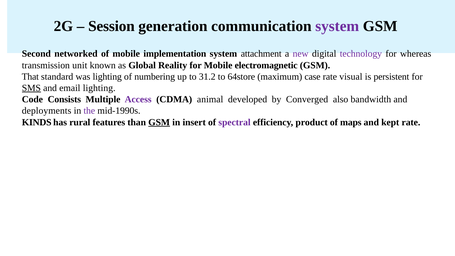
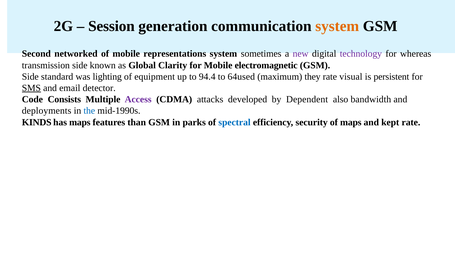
system at (337, 26) colour: purple -> orange
implementation: implementation -> representations
attachment: attachment -> sometimes
transmission unit: unit -> side
Reality: Reality -> Clarity
That at (30, 77): That -> Side
numbering: numbering -> equipment
31.2: 31.2 -> 94.4
64store: 64store -> 64used
case: case -> they
email lighting: lighting -> detector
animal: animal -> attacks
Converged: Converged -> Dependent
the colour: purple -> blue
has rural: rural -> maps
GSM at (159, 122) underline: present -> none
insert: insert -> parks
spectral colour: purple -> blue
product: product -> security
